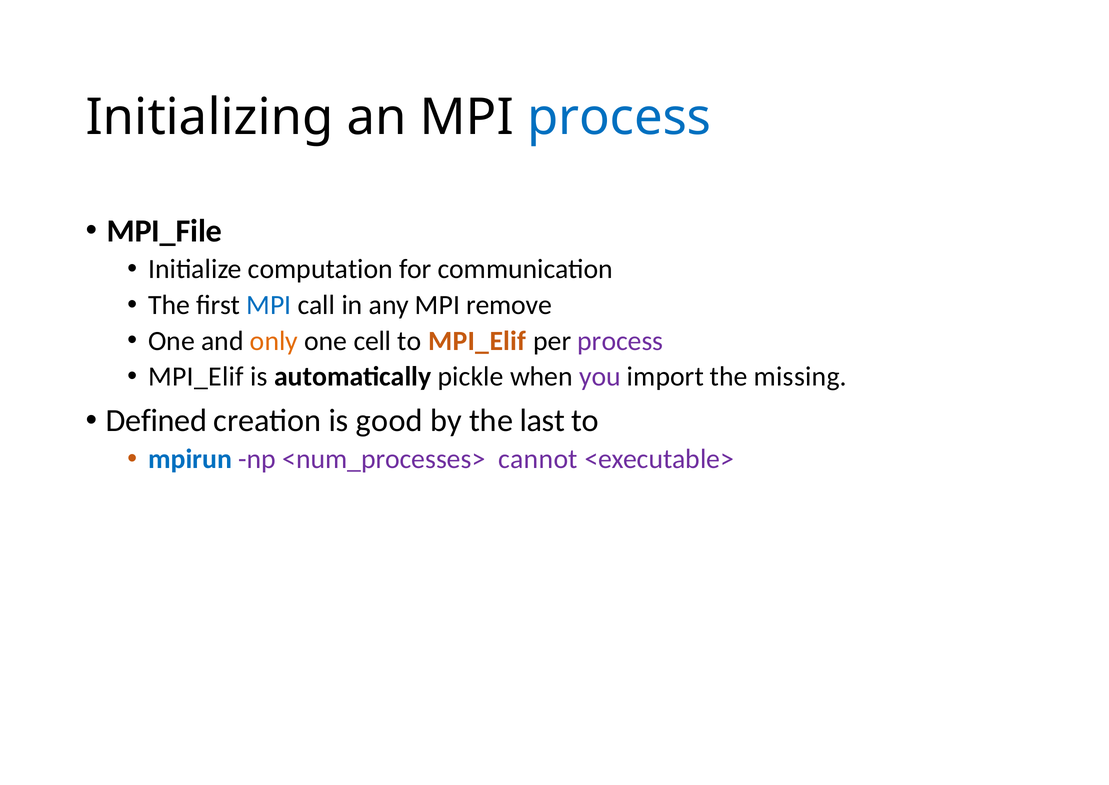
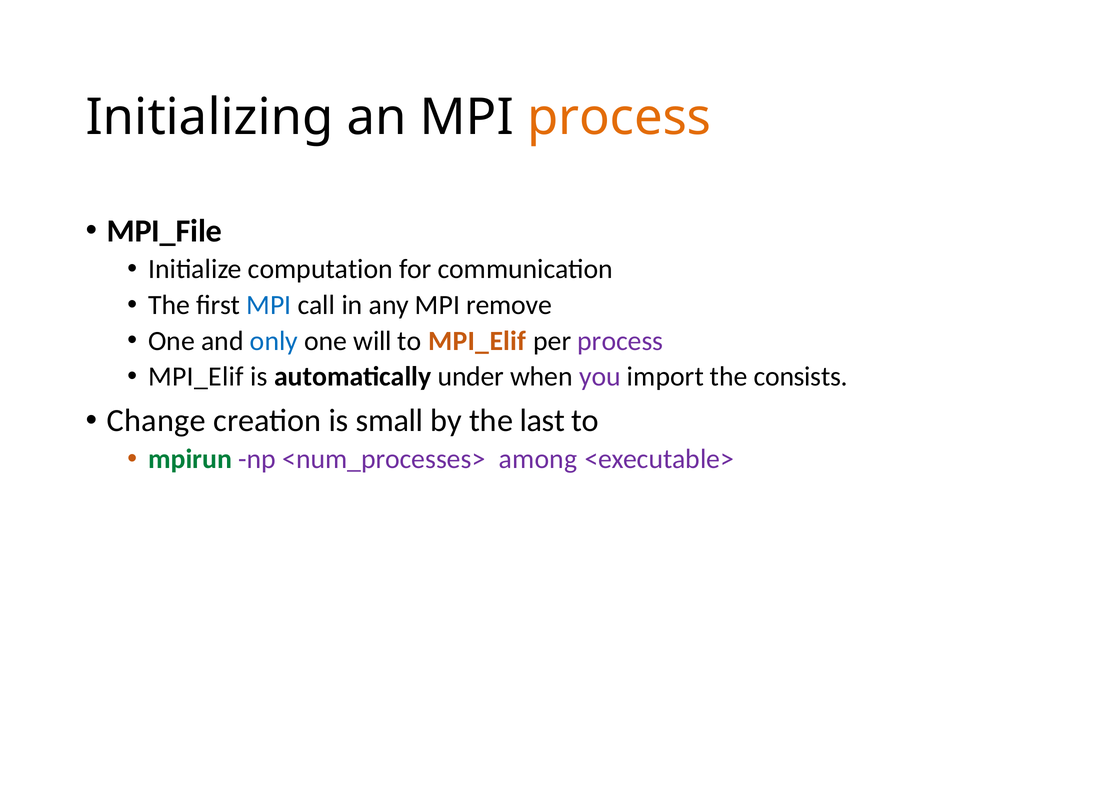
process at (619, 117) colour: blue -> orange
only colour: orange -> blue
cell: cell -> will
pickle: pickle -> under
missing: missing -> consists
Defined: Defined -> Change
good: good -> small
mpirun colour: blue -> green
cannot: cannot -> among
